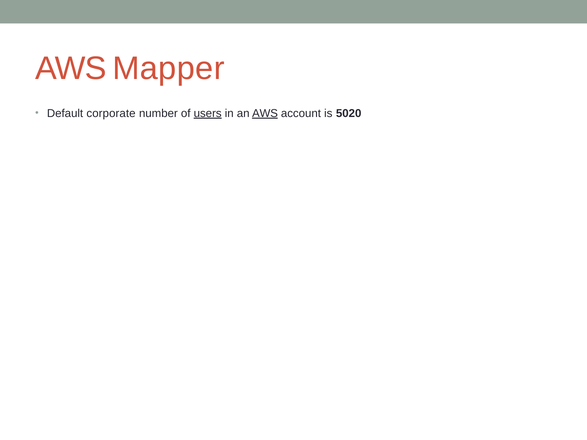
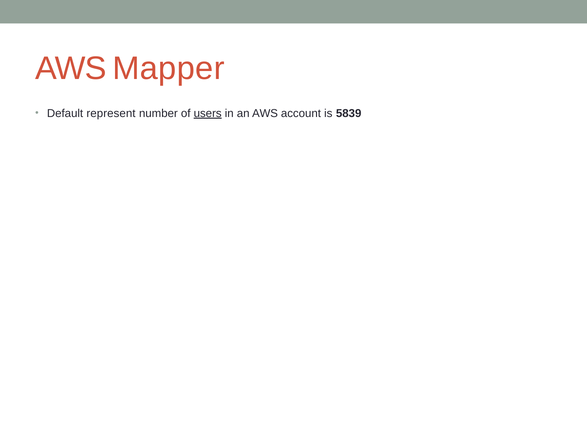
corporate: corporate -> represent
AWS at (265, 113) underline: present -> none
5020: 5020 -> 5839
